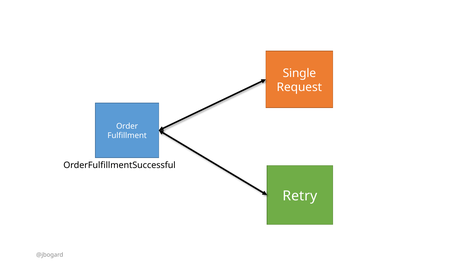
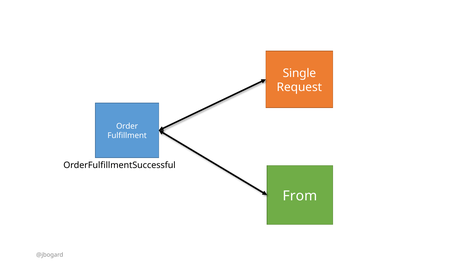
Retry: Retry -> From
